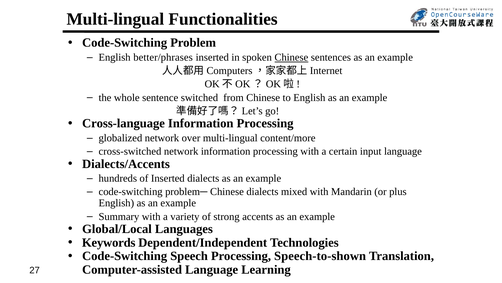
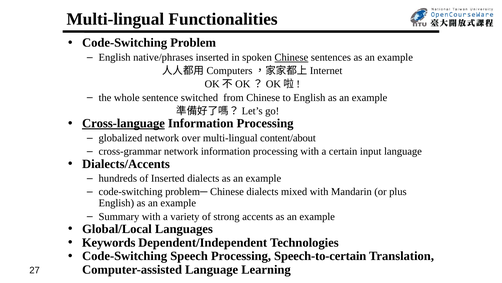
better/phrases: better/phrases -> native/phrases
Cross-language underline: none -> present
content/more: content/more -> content/about
cross-switched: cross-switched -> cross-grammar
Speech-to-shown: Speech-to-shown -> Speech-to-certain
